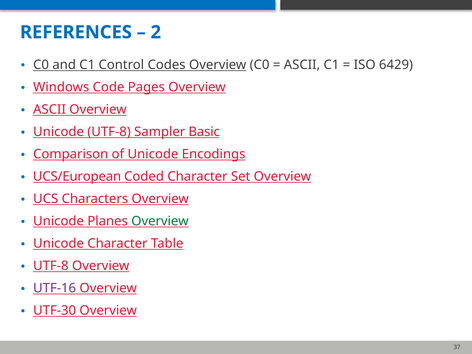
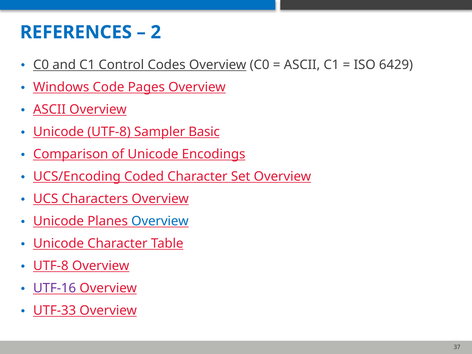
UCS/European: UCS/European -> UCS/Encoding
Overview at (160, 221) colour: green -> blue
UTF-30: UTF-30 -> UTF-33
